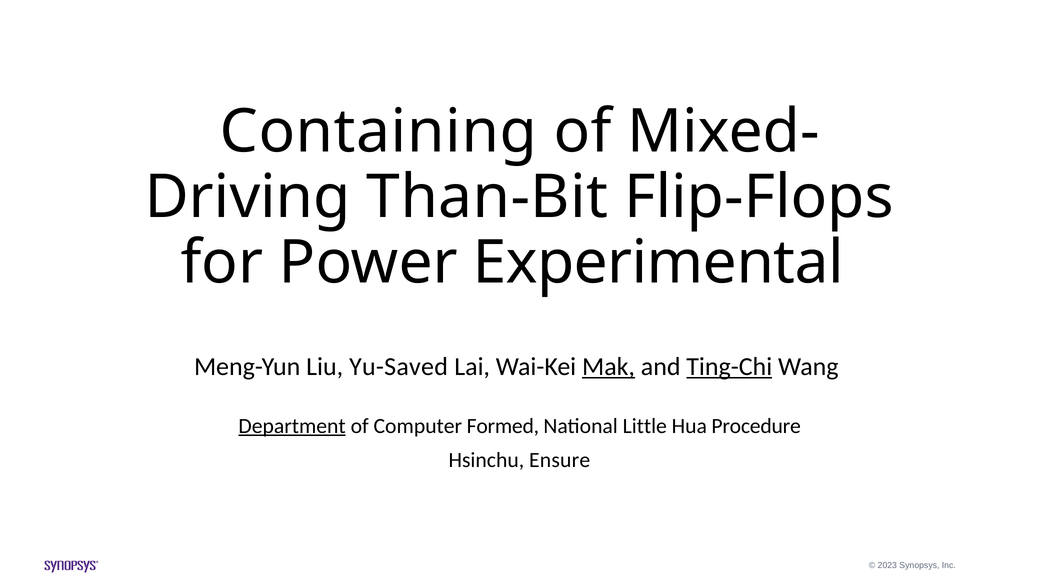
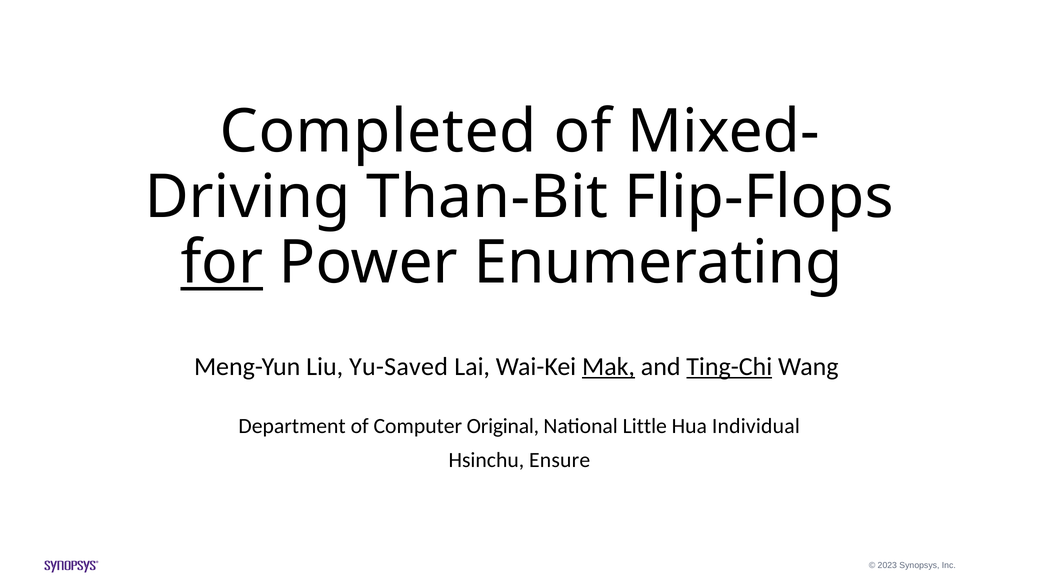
Containing: Containing -> Completed
for underline: none -> present
Experimental: Experimental -> Enumerating
Department underline: present -> none
Formed: Formed -> Original
Procedure: Procedure -> Individual
